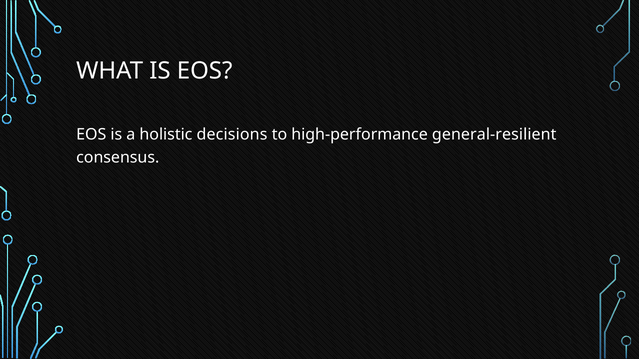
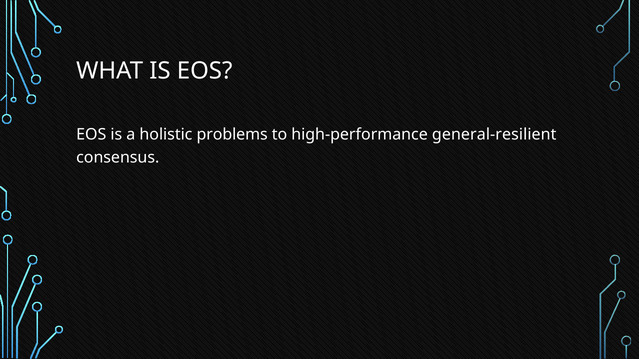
decisions: decisions -> problems
